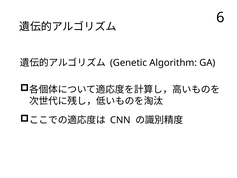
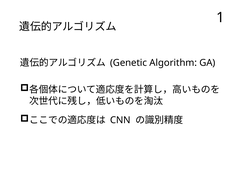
6: 6 -> 1
